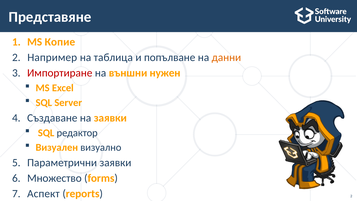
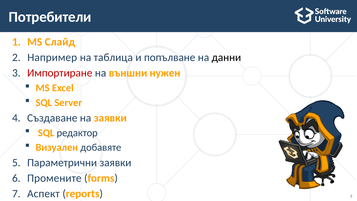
Представяне: Представяне -> Потребители
Копие: Копие -> Слайд
данни colour: orange -> black
визуално: визуално -> добавяте
Множество: Множество -> Промените
